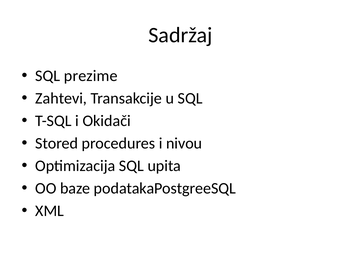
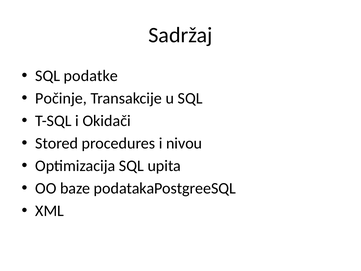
prezime: prezime -> podatke
Zahtevi: Zahtevi -> Počinje
